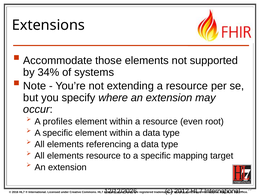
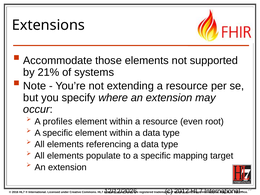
34%: 34% -> 21%
elements resource: resource -> populate
